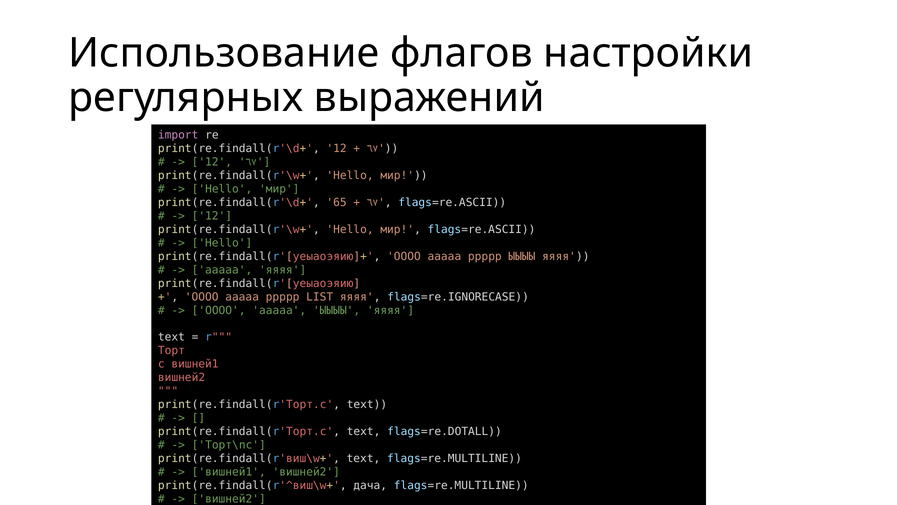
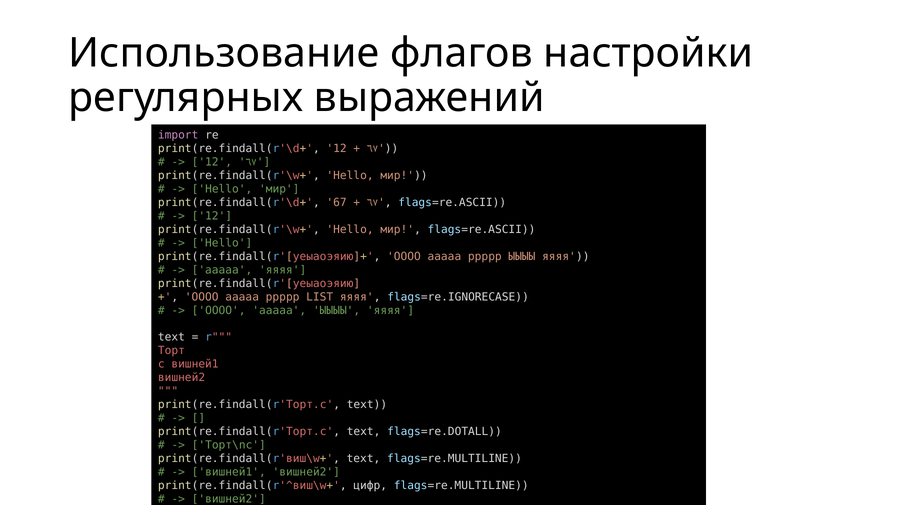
65: 65 -> 67
дача: дача -> цифр
